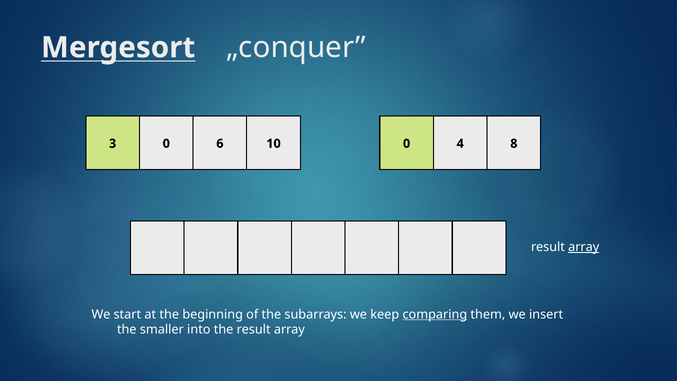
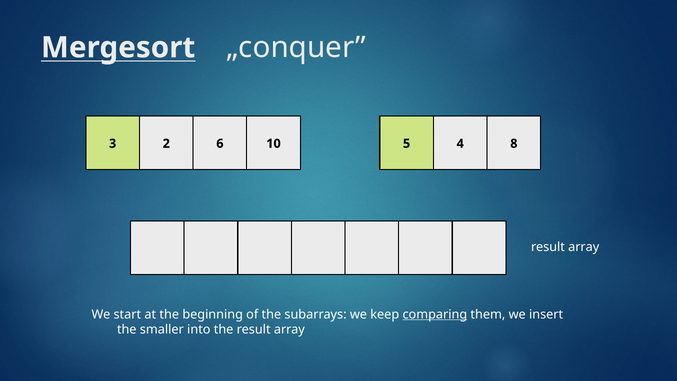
3 0: 0 -> 2
10 0: 0 -> 5
array at (584, 247) underline: present -> none
